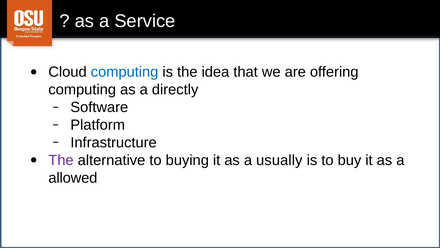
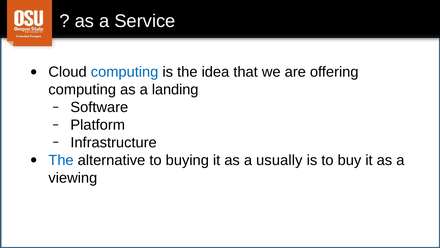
directly: directly -> landing
The at (61, 160) colour: purple -> blue
allowed: allowed -> viewing
